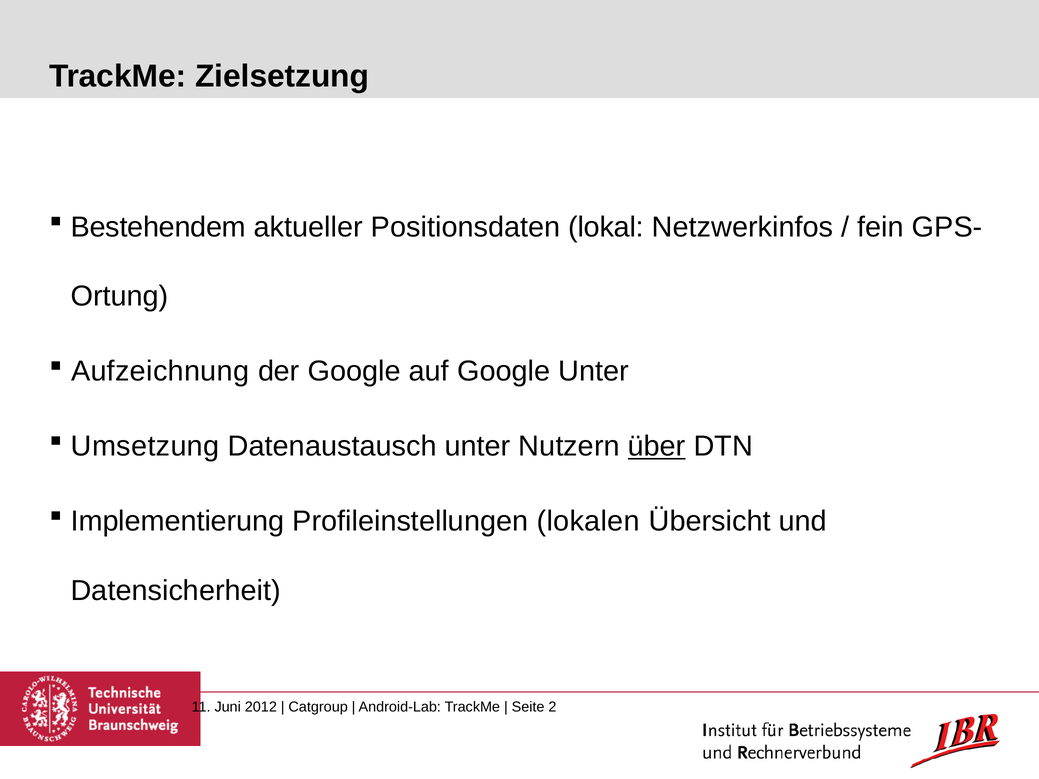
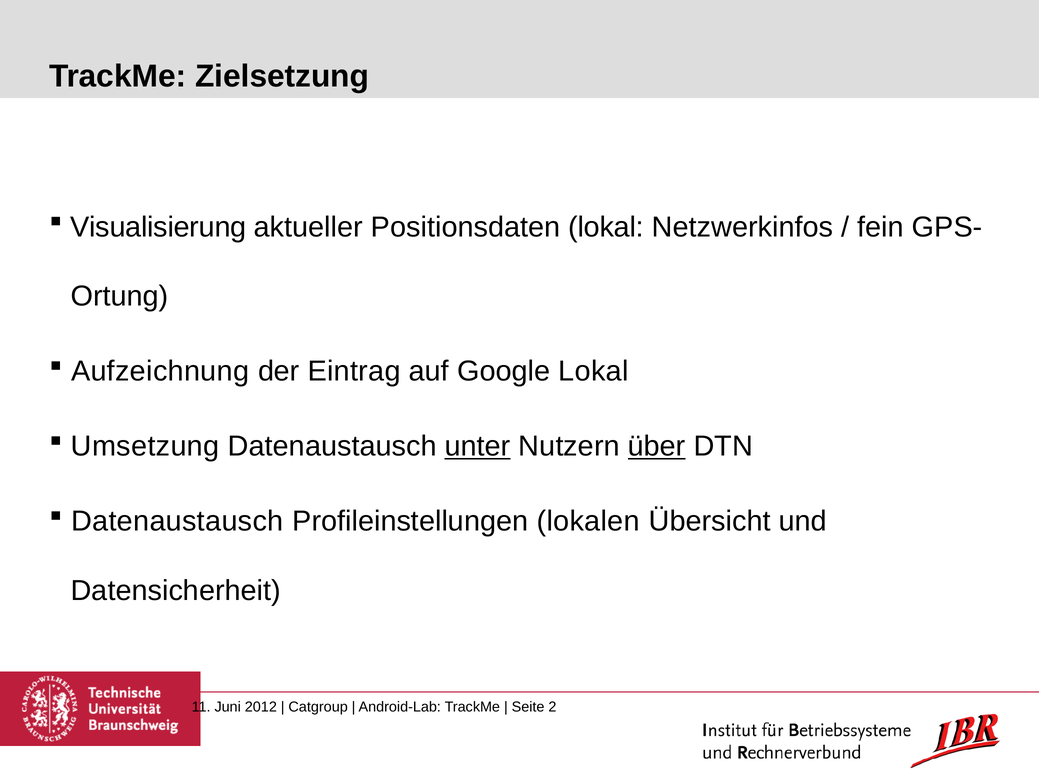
Bestehendem: Bestehendem -> Visualisierung
der Google: Google -> Eintrag
Google Unter: Unter -> Lokal
unter at (478, 446) underline: none -> present
Implementierung at (177, 522): Implementierung -> Datenaustausch
